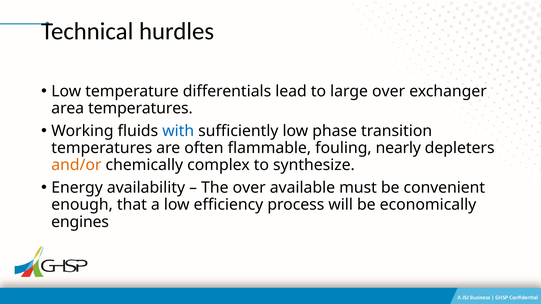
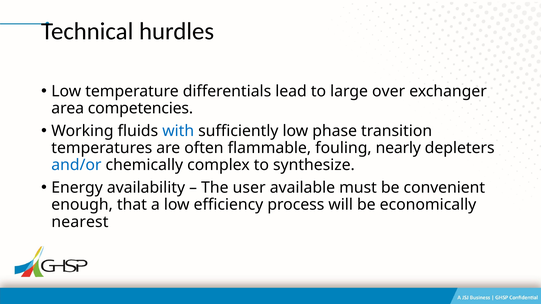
area temperatures: temperatures -> competencies
and/or colour: orange -> blue
The over: over -> user
engines: engines -> nearest
